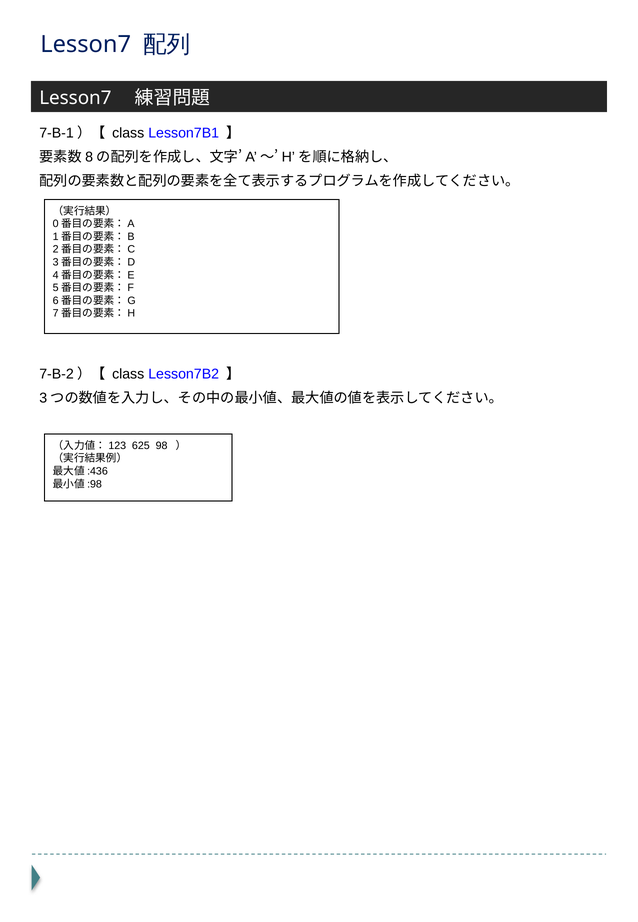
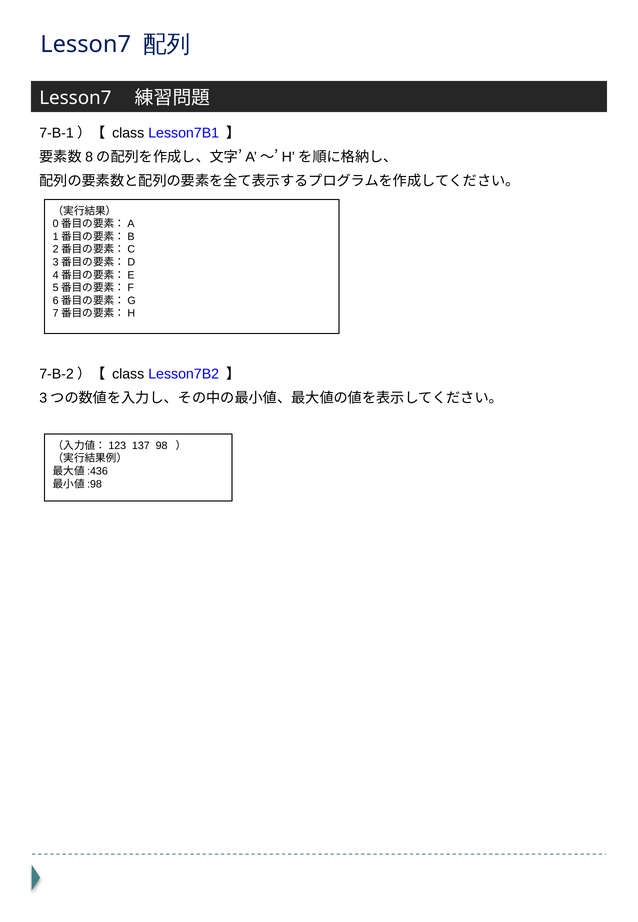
625: 625 -> 137
